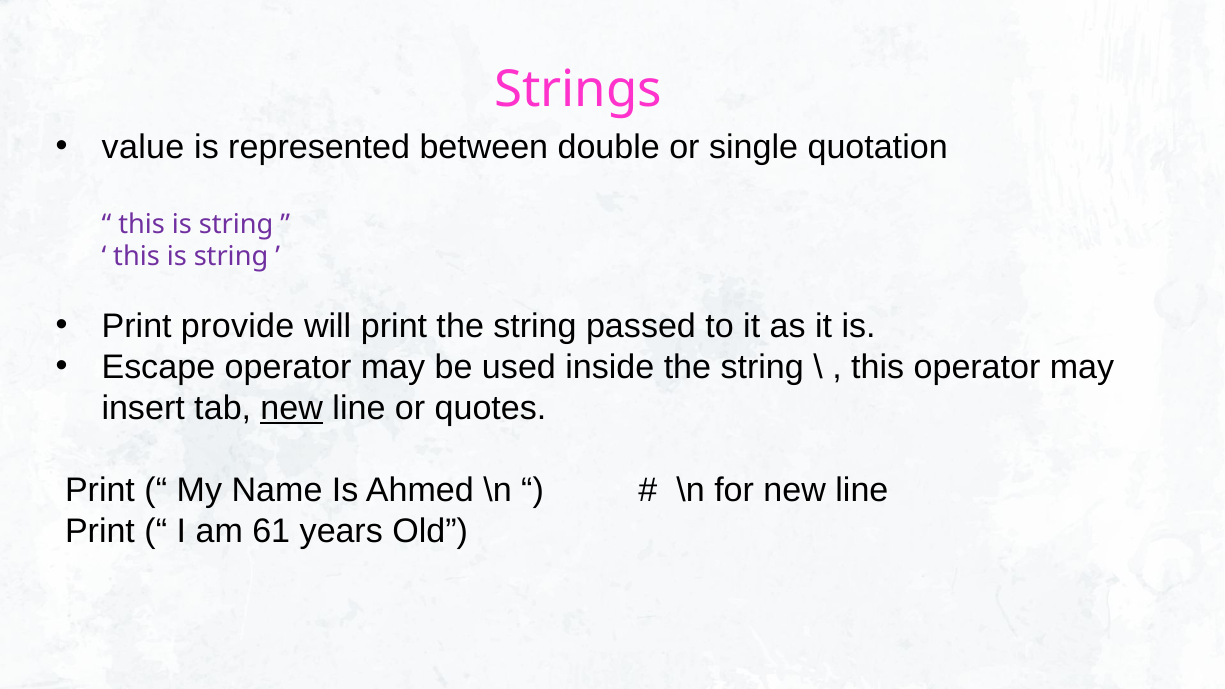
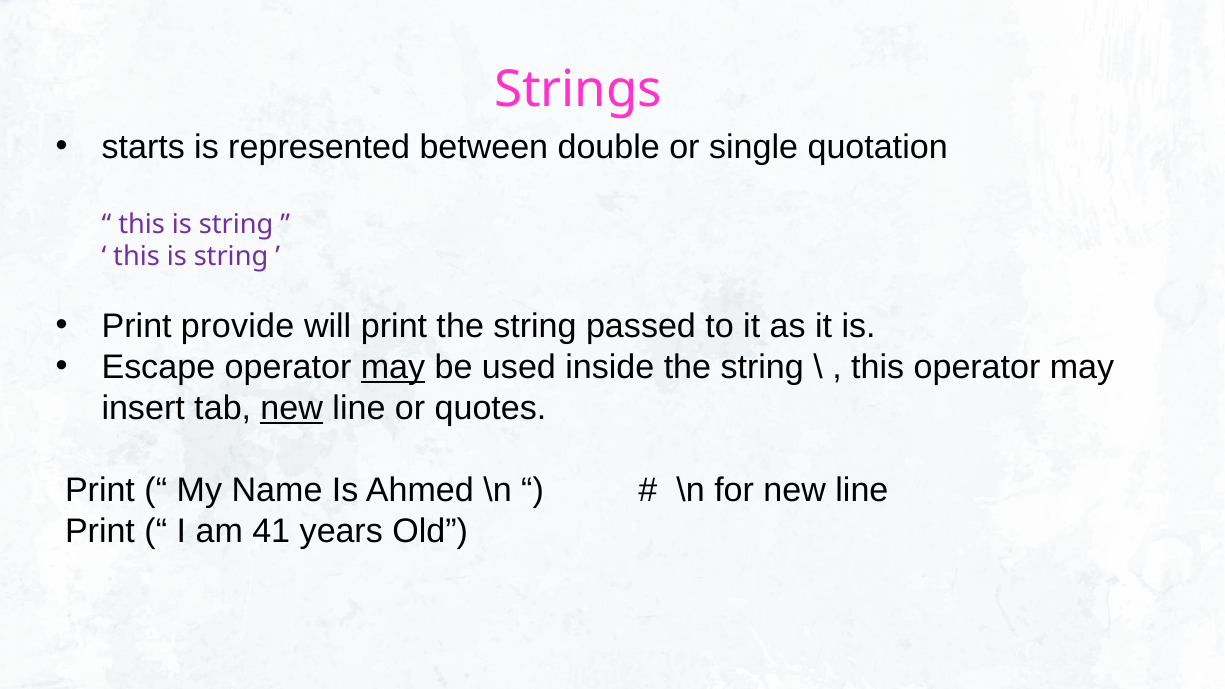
value: value -> starts
may at (393, 368) underline: none -> present
61: 61 -> 41
